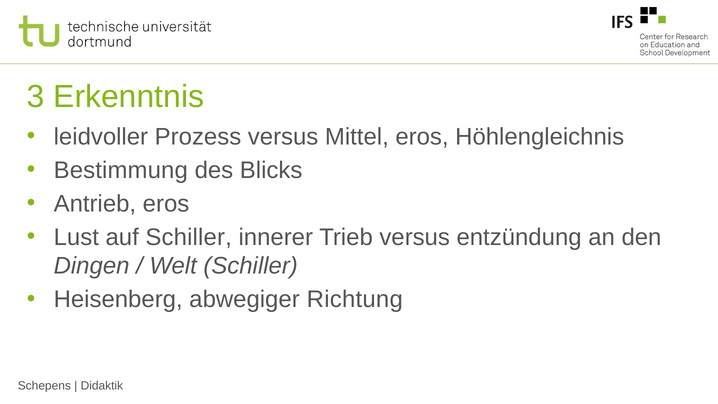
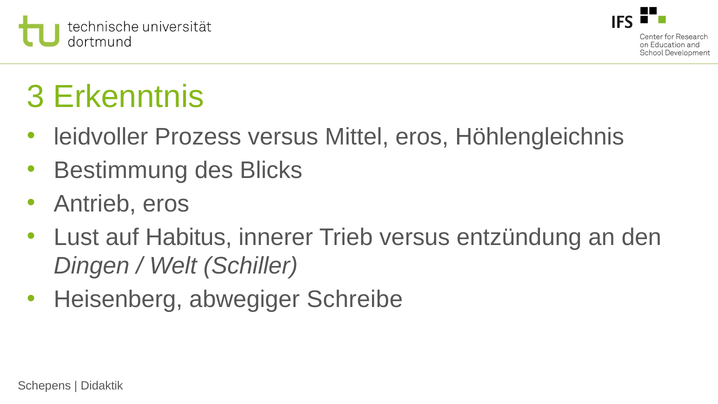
auf Schiller: Schiller -> Habitus
Richtung: Richtung -> Schreibe
